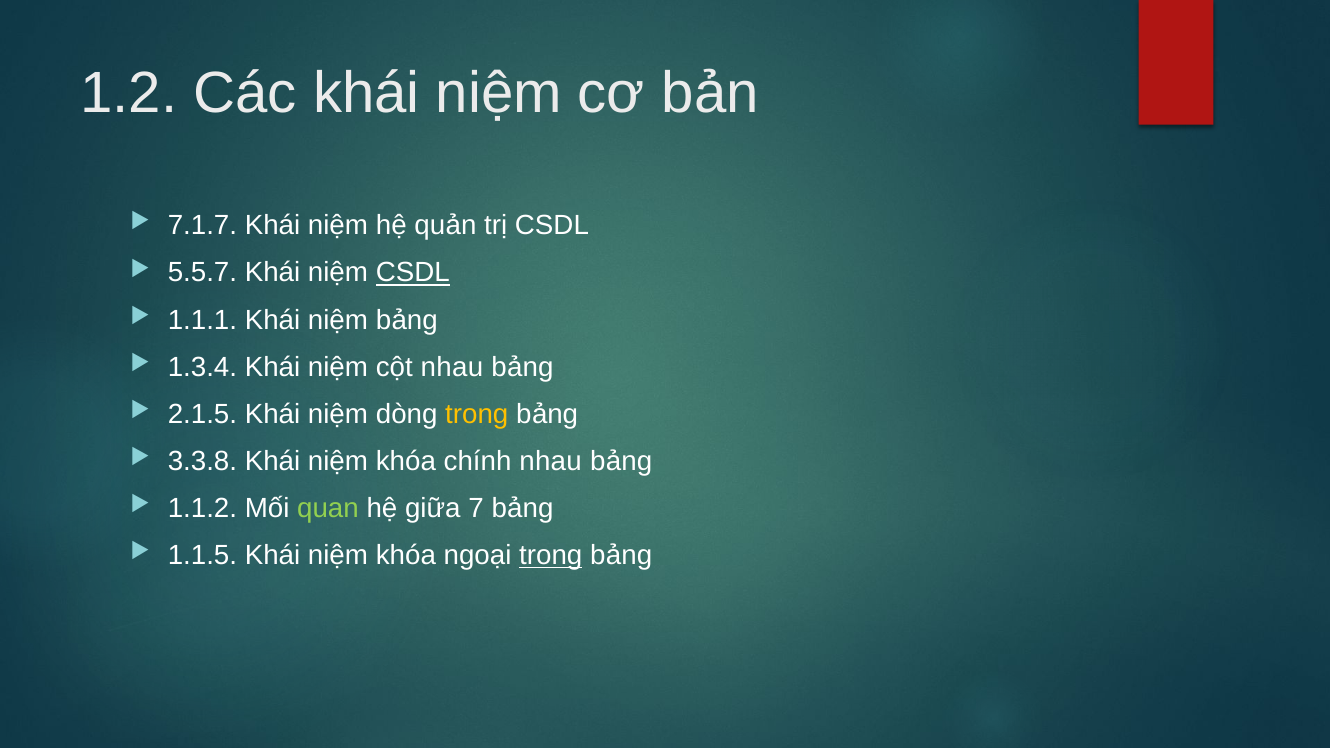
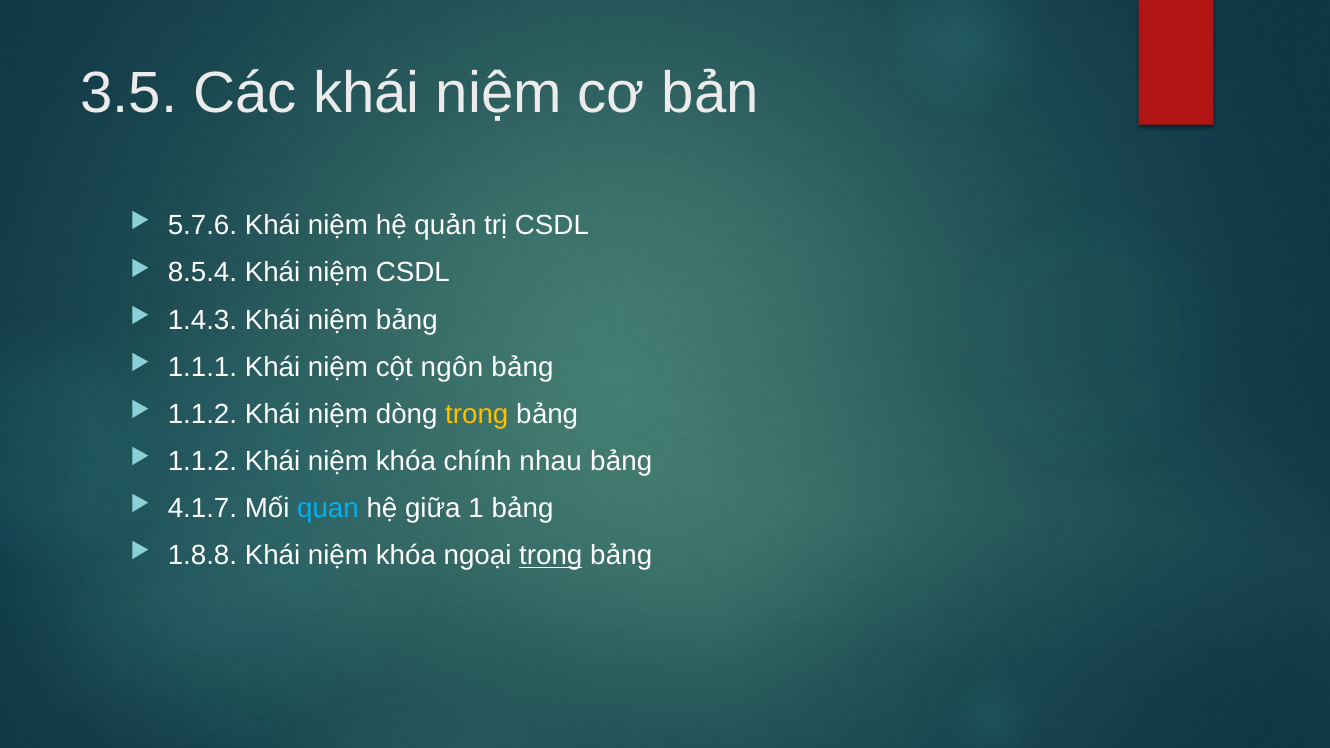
1.2: 1.2 -> 3.5
7.1.7: 7.1.7 -> 5.7.6
5.5.7: 5.5.7 -> 8.5.4
CSDL at (413, 273) underline: present -> none
1.1.1: 1.1.1 -> 1.4.3
1.3.4: 1.3.4 -> 1.1.1
cột nhau: nhau -> ngôn
2.1.5 at (202, 414): 2.1.5 -> 1.1.2
3.3.8 at (202, 461): 3.3.8 -> 1.1.2
1.1.2: 1.1.2 -> 4.1.7
quan colour: light green -> light blue
7: 7 -> 1
1.1.5: 1.1.5 -> 1.8.8
